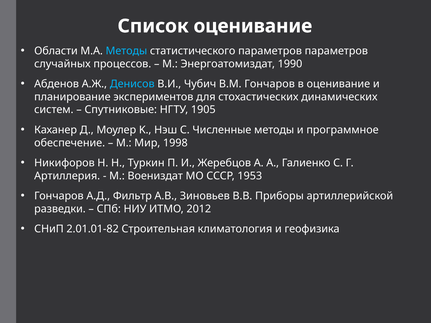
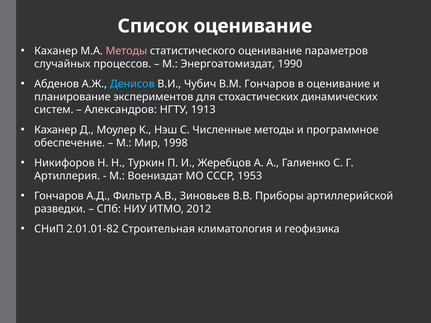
Области at (56, 51): Области -> Каханер
Методы at (126, 51) colour: light blue -> pink
статистического параметров: параметров -> оценивание
Спутниковые: Спутниковые -> Александров
1905: 1905 -> 1913
